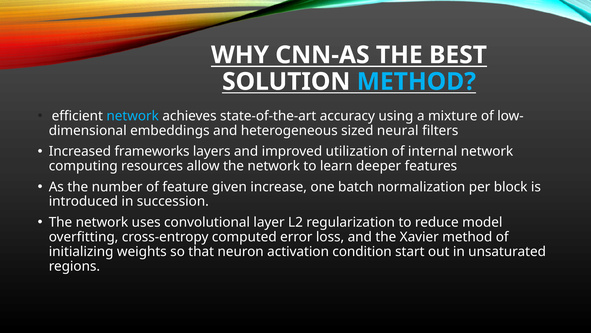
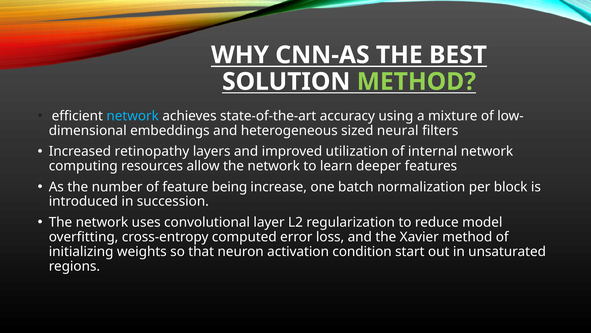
METHOD at (416, 82) colour: light blue -> light green
frameworks: frameworks -> retinopathy
given: given -> being
